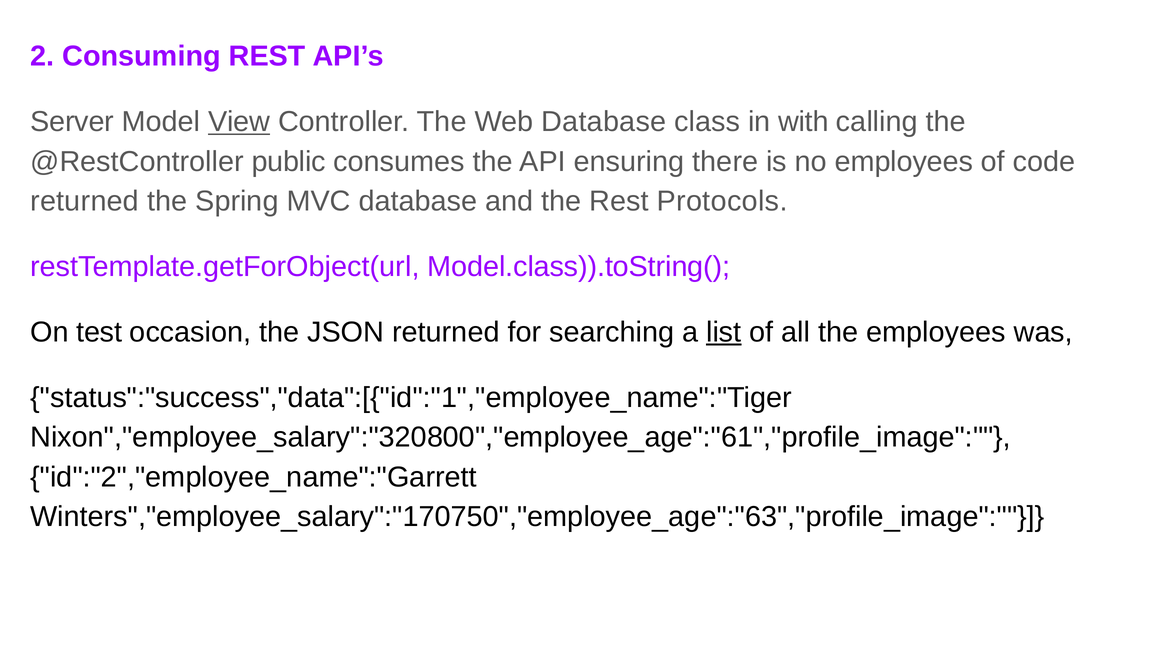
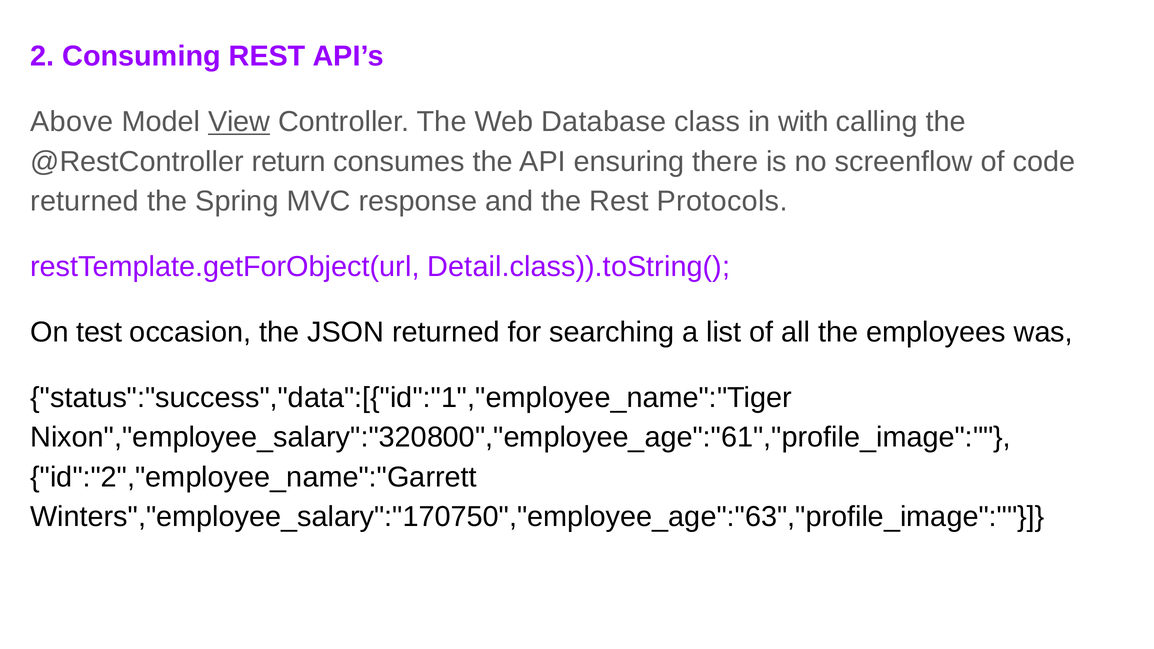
Server: Server -> Above
public: public -> return
no employees: employees -> screenflow
MVC database: database -> response
Model.class)).toString(: Model.class)).toString( -> Detail.class)).toString(
list underline: present -> none
